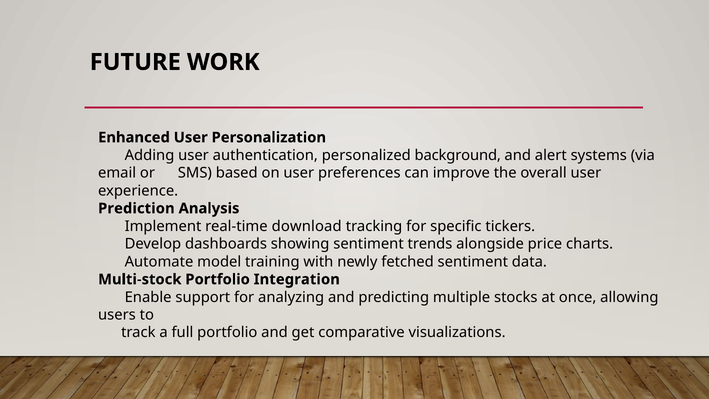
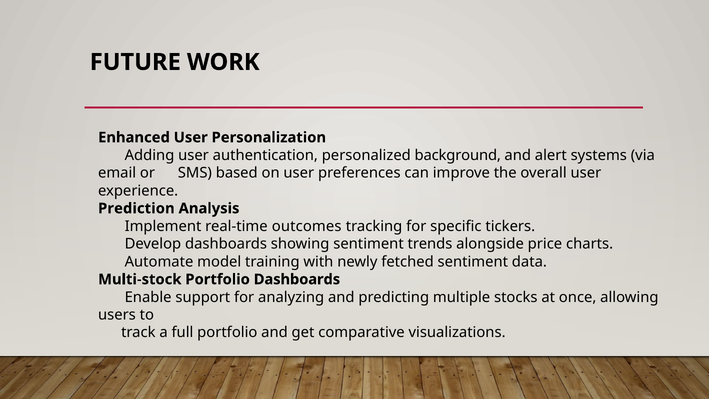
download: download -> outcomes
Portfolio Integration: Integration -> Dashboards
